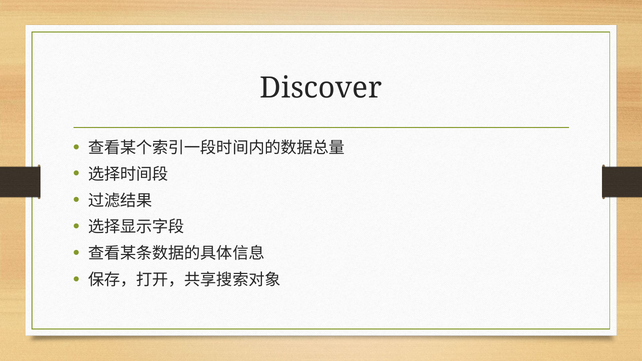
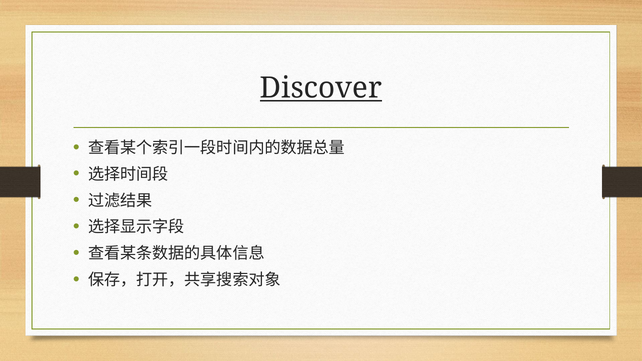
Discover underline: none -> present
